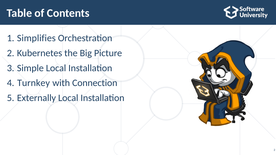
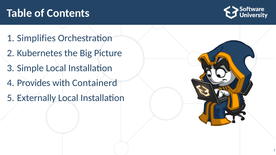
Turnkey: Turnkey -> Provides
Connection: Connection -> Containerd
